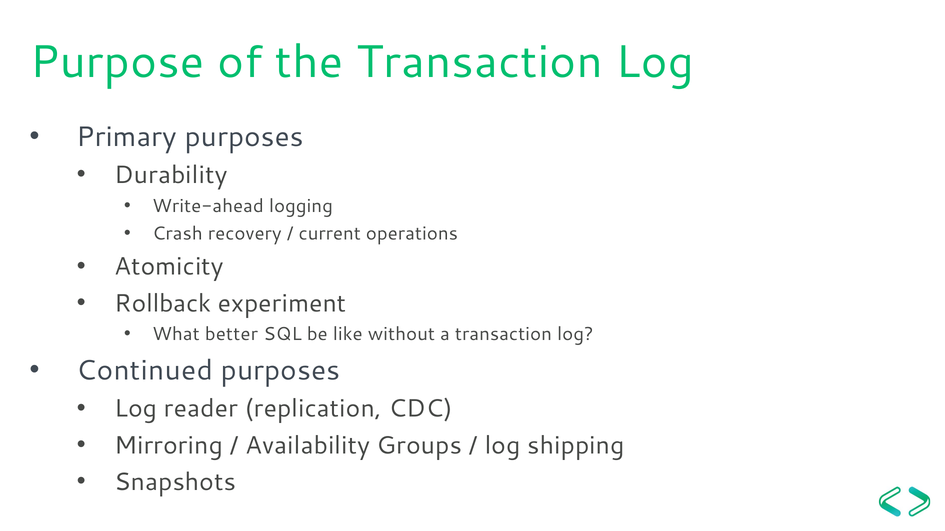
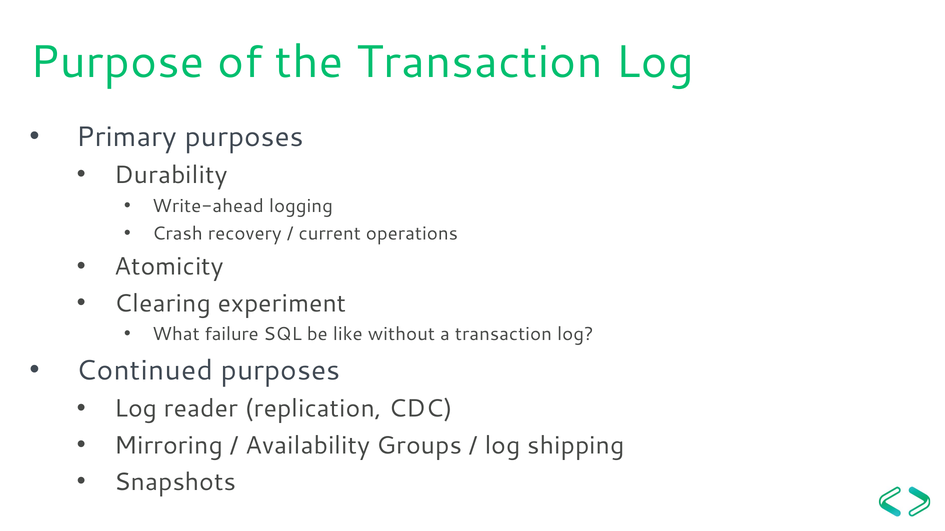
Rollback: Rollback -> Clearing
better: better -> failure
